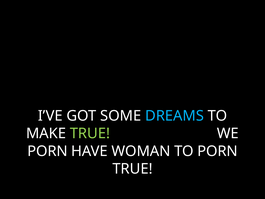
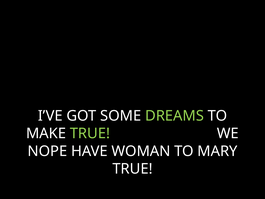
DREAMS colour: light blue -> light green
PORN at (47, 151): PORN -> NOPE
TO PORN: PORN -> MARY
